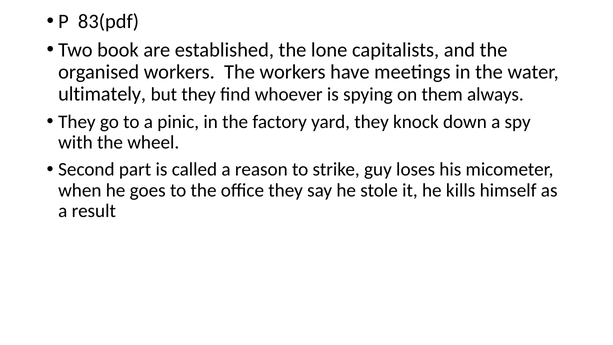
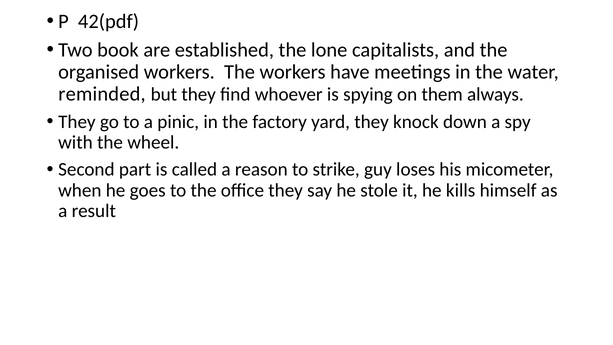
83(pdf: 83(pdf -> 42(pdf
ultimately: ultimately -> reminded
